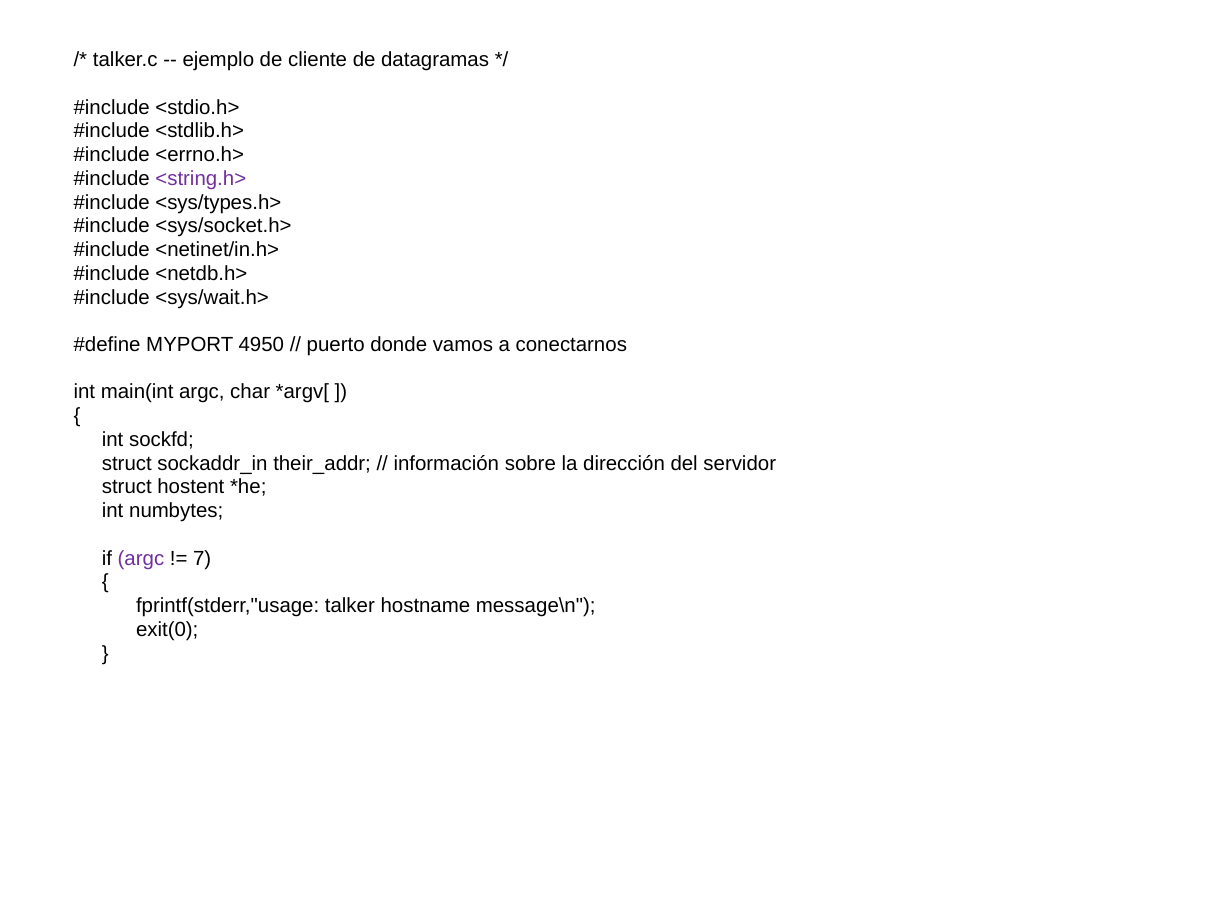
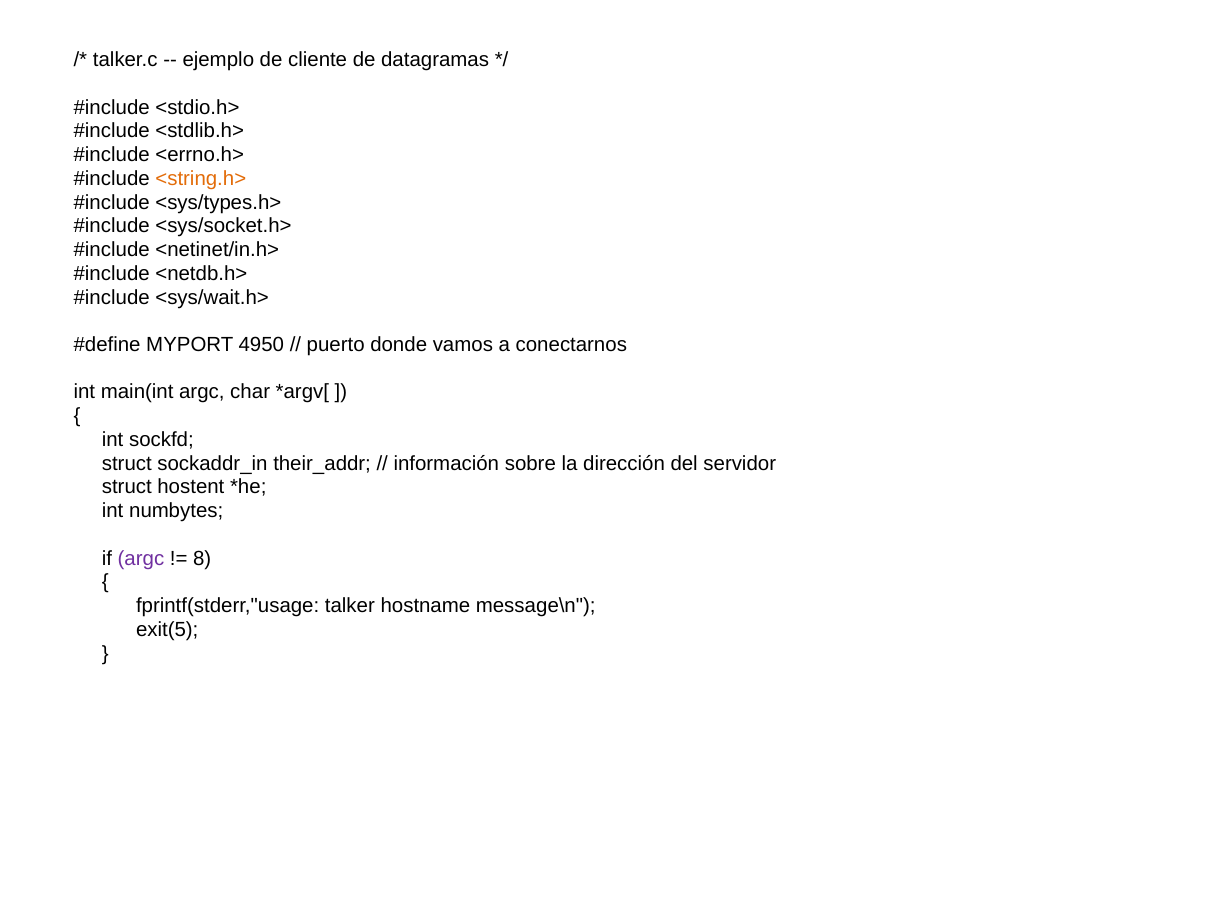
<string.h> colour: purple -> orange
7: 7 -> 8
exit(0: exit(0 -> exit(5
